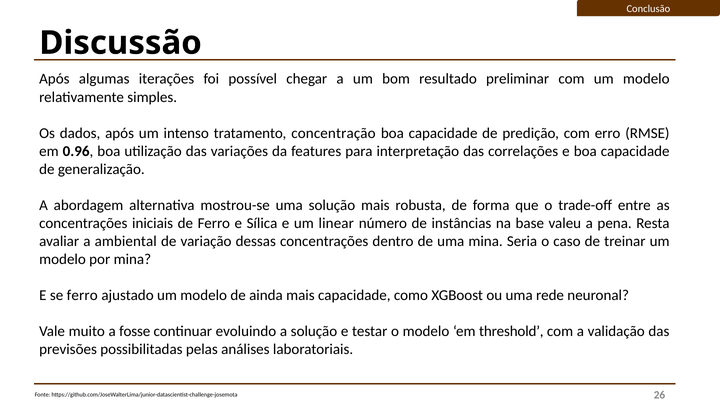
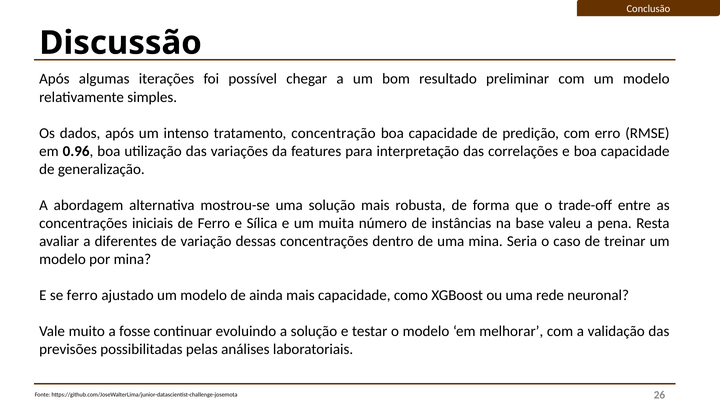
linear: linear -> muita
ambiental: ambiental -> diferentes
threshold: threshold -> melhorar
